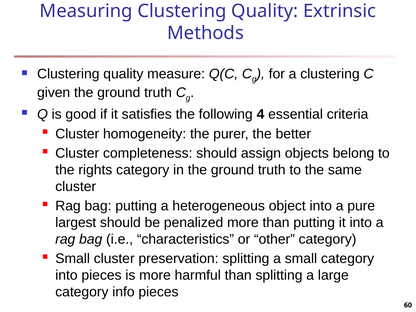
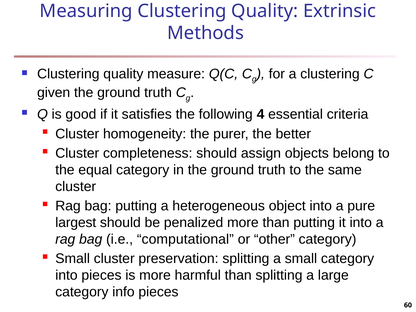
rights: rights -> equal
characteristics: characteristics -> computational
